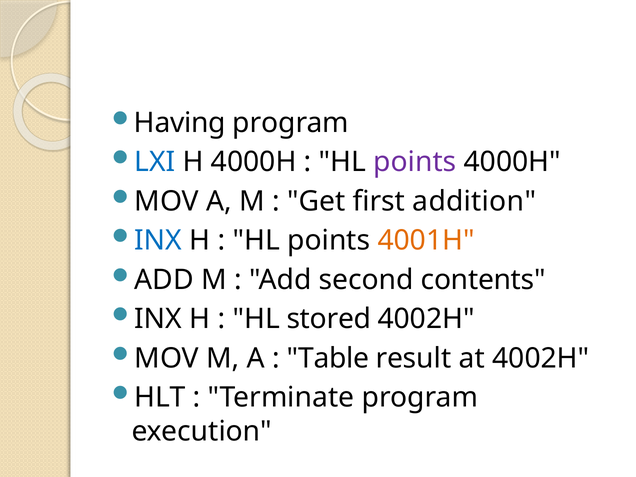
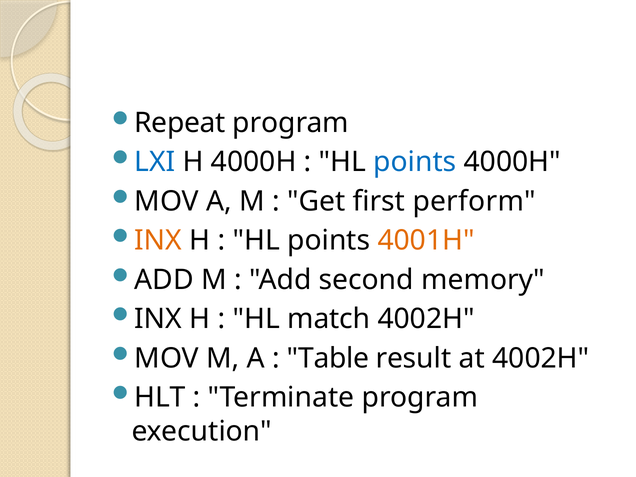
Having: Having -> Repeat
points at (415, 162) colour: purple -> blue
addition: addition -> perform
INX at (158, 240) colour: blue -> orange
contents: contents -> memory
stored: stored -> match
